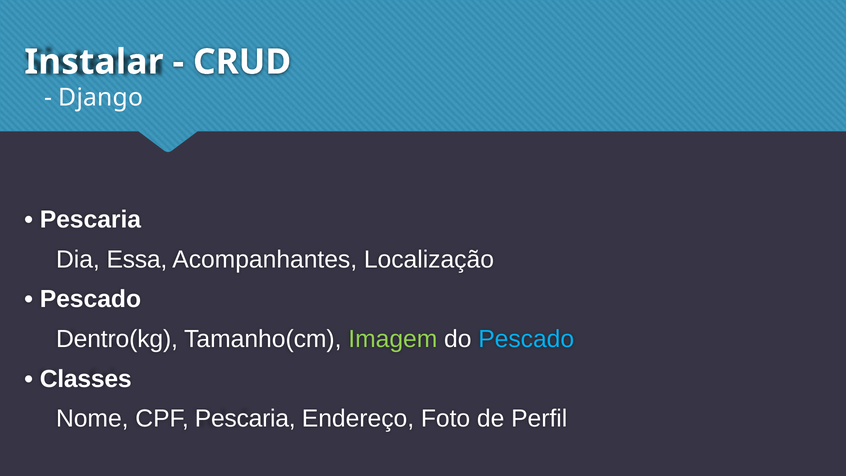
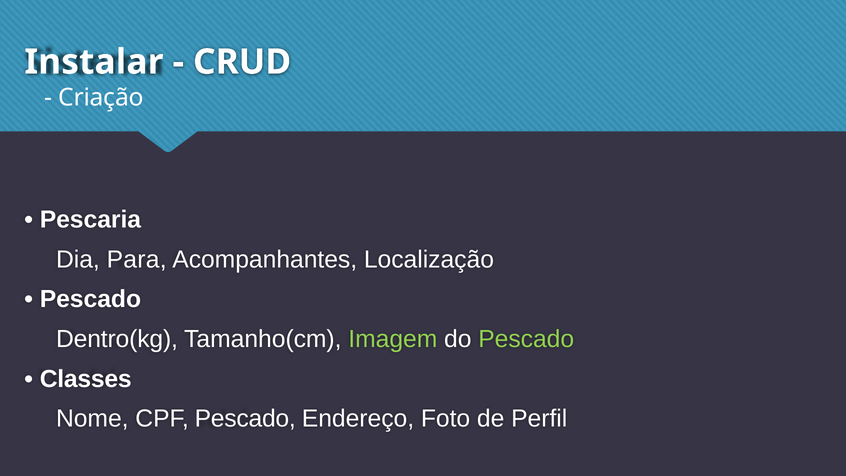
Django: Django -> Criação
Essa: Essa -> Para
Pescado at (526, 339) colour: light blue -> light green
CPF Pescaria: Pescaria -> Pescado
